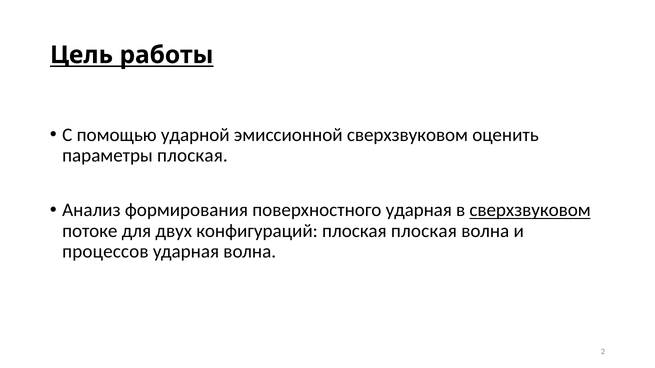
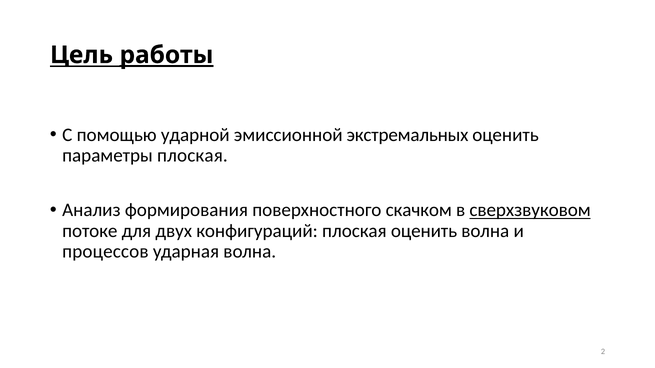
работы underline: none -> present
эмиссионной сверхзвуковом: сверхзвуковом -> экстремальных
поверхностного ударная: ударная -> скачком
плоская плоская: плоская -> оценить
